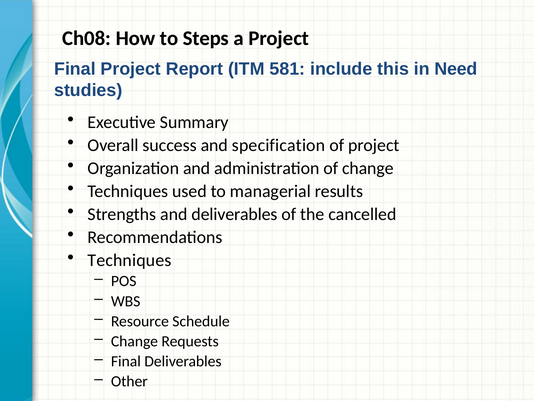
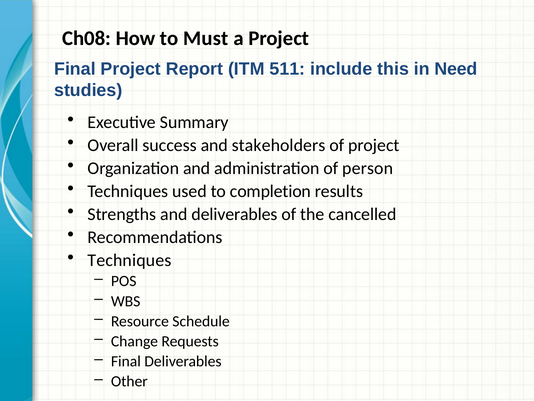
Steps: Steps -> Must
581: 581 -> 511
specification: specification -> stakeholders
of change: change -> person
managerial: managerial -> completion
